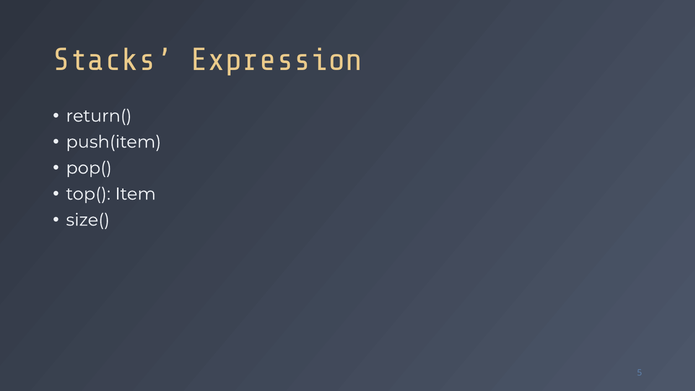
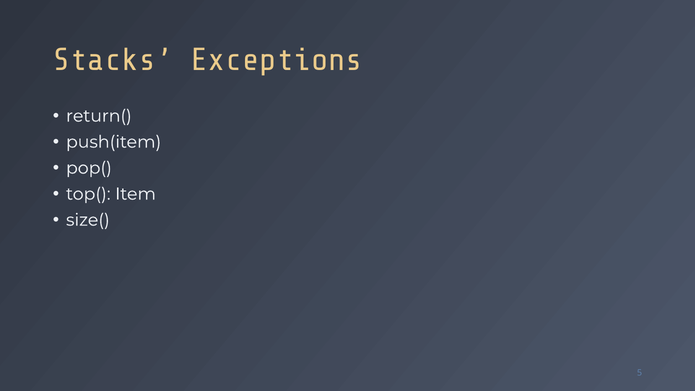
Expression: Expression -> Exceptions
